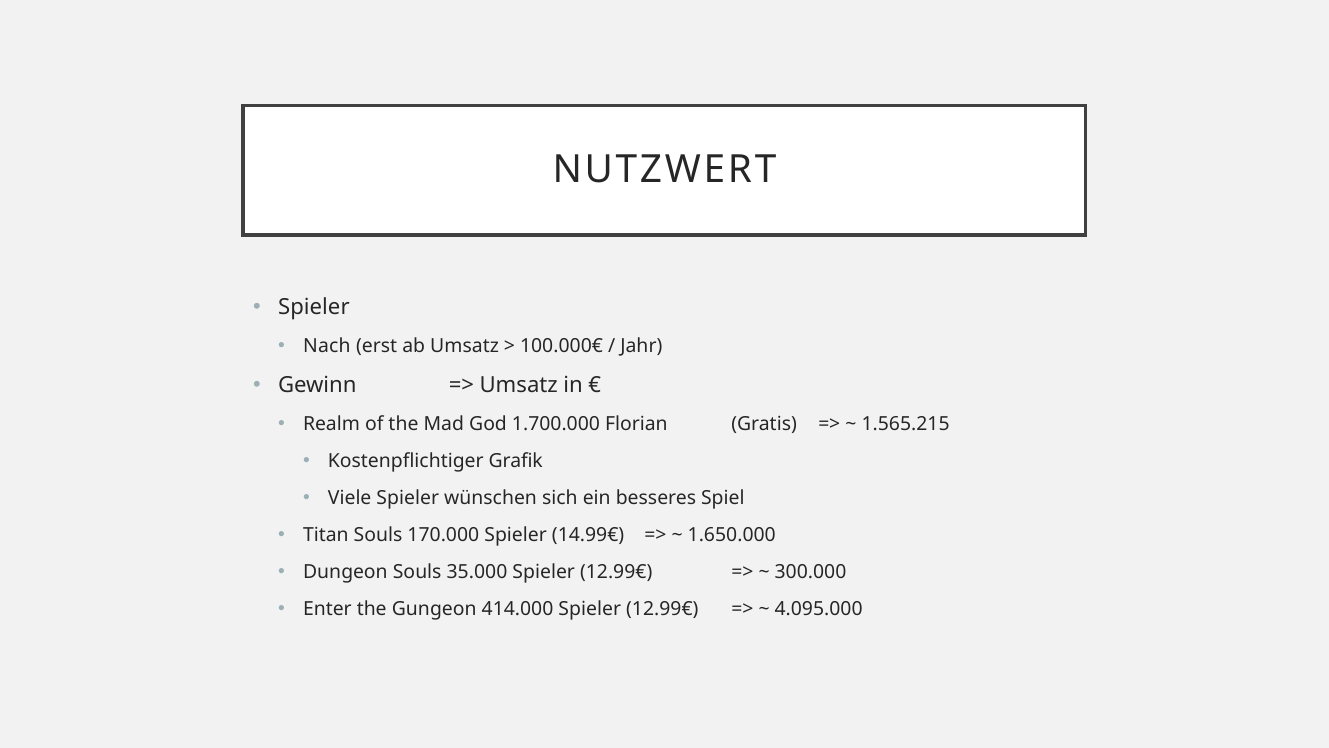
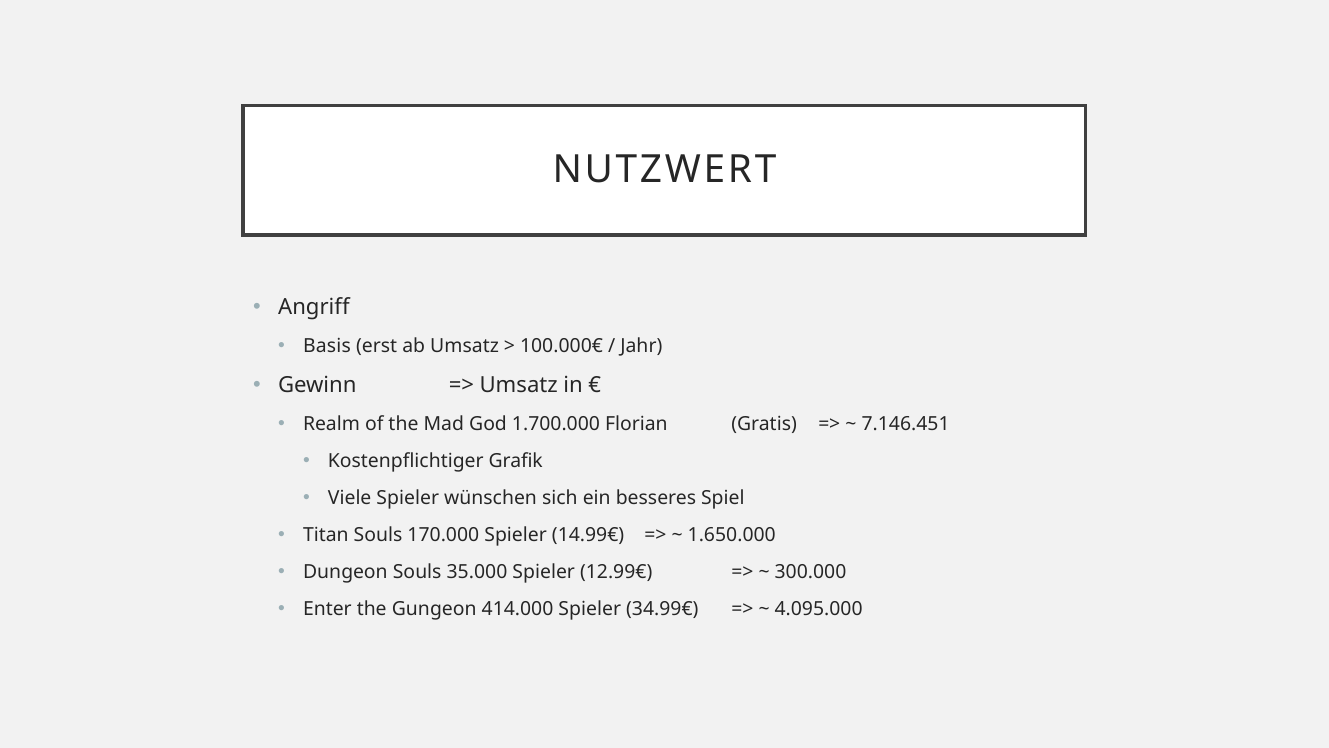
Spieler at (314, 307): Spieler -> Angriff
Nach: Nach -> Basis
1.565.215: 1.565.215 -> 7.146.451
414.000 Spieler 12.99€: 12.99€ -> 34.99€
